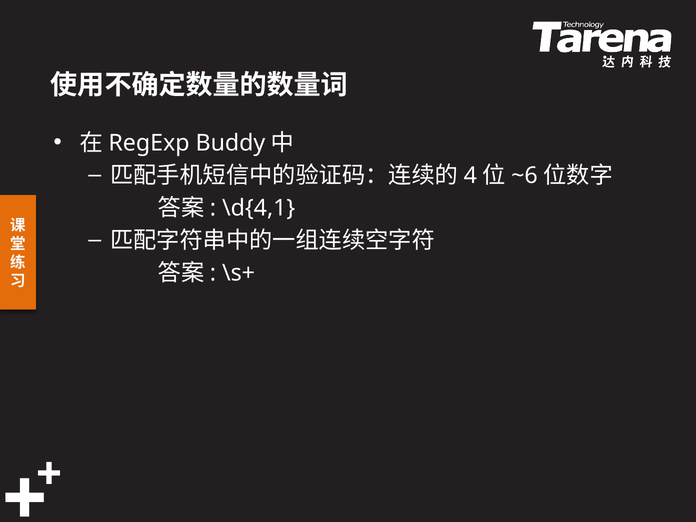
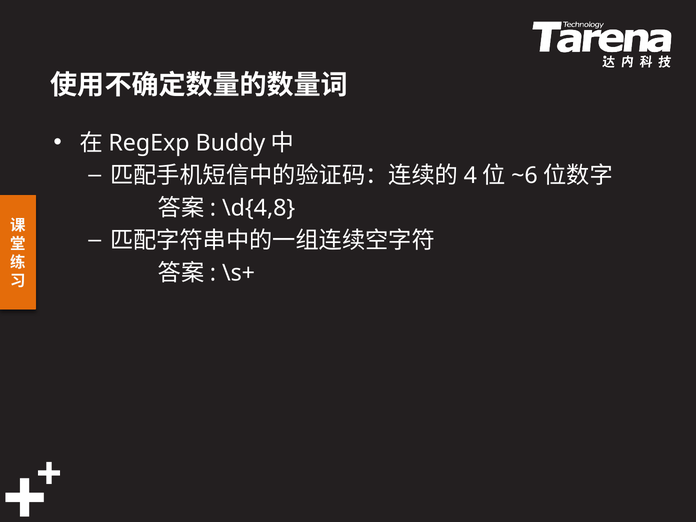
\d{4,1: \d{4,1 -> \d{4,8
